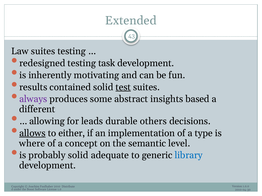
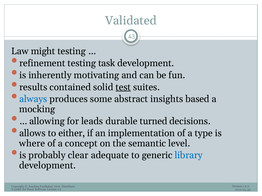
Extended: Extended -> Validated
Law suites: suites -> might
redesigned: redesigned -> refinement
always colour: purple -> blue
different: different -> mocking
others: others -> turned
allows underline: present -> none
probably solid: solid -> clear
